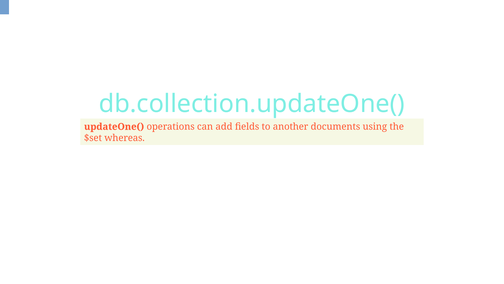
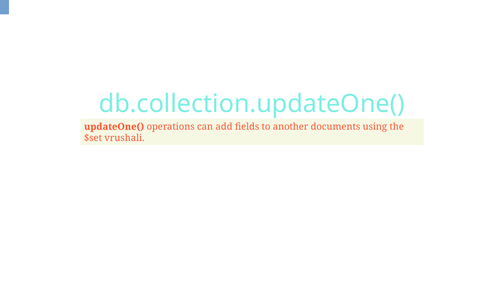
whereas: whereas -> vrushali
